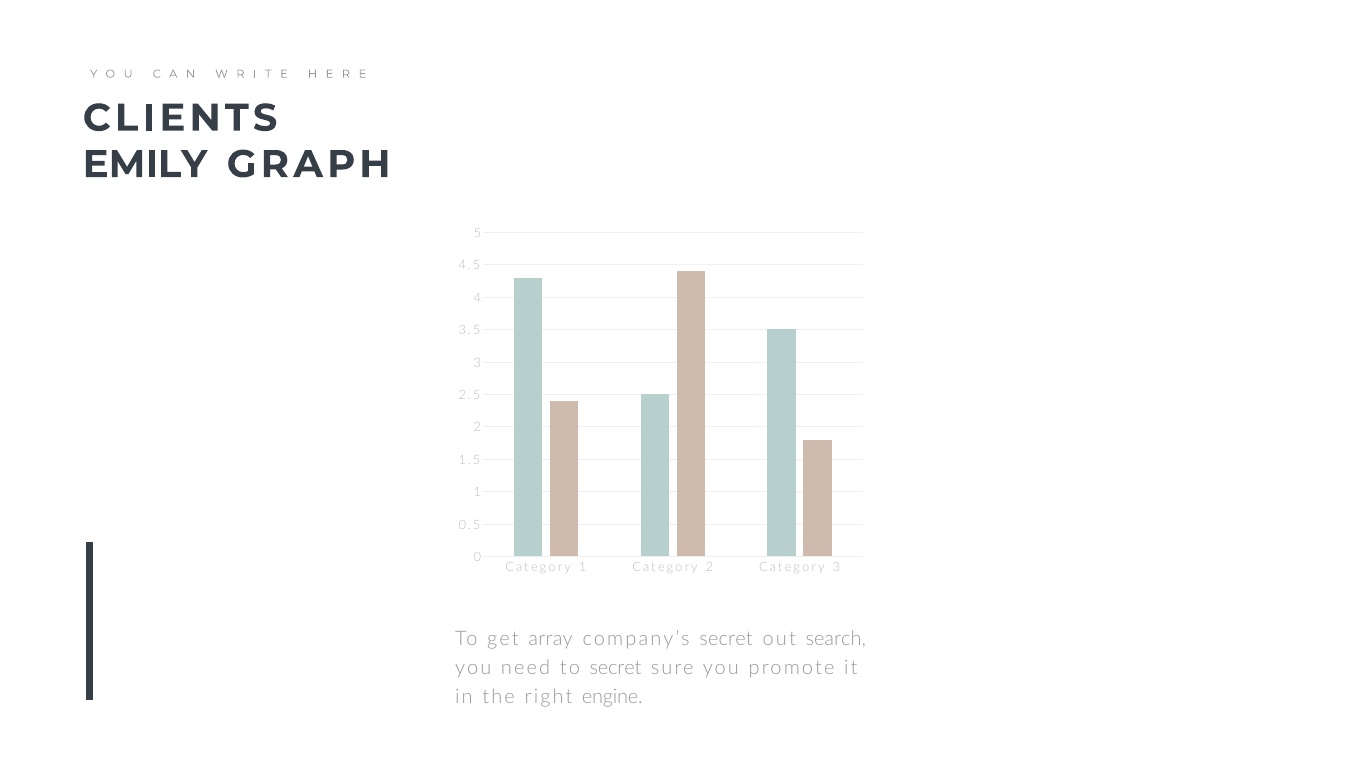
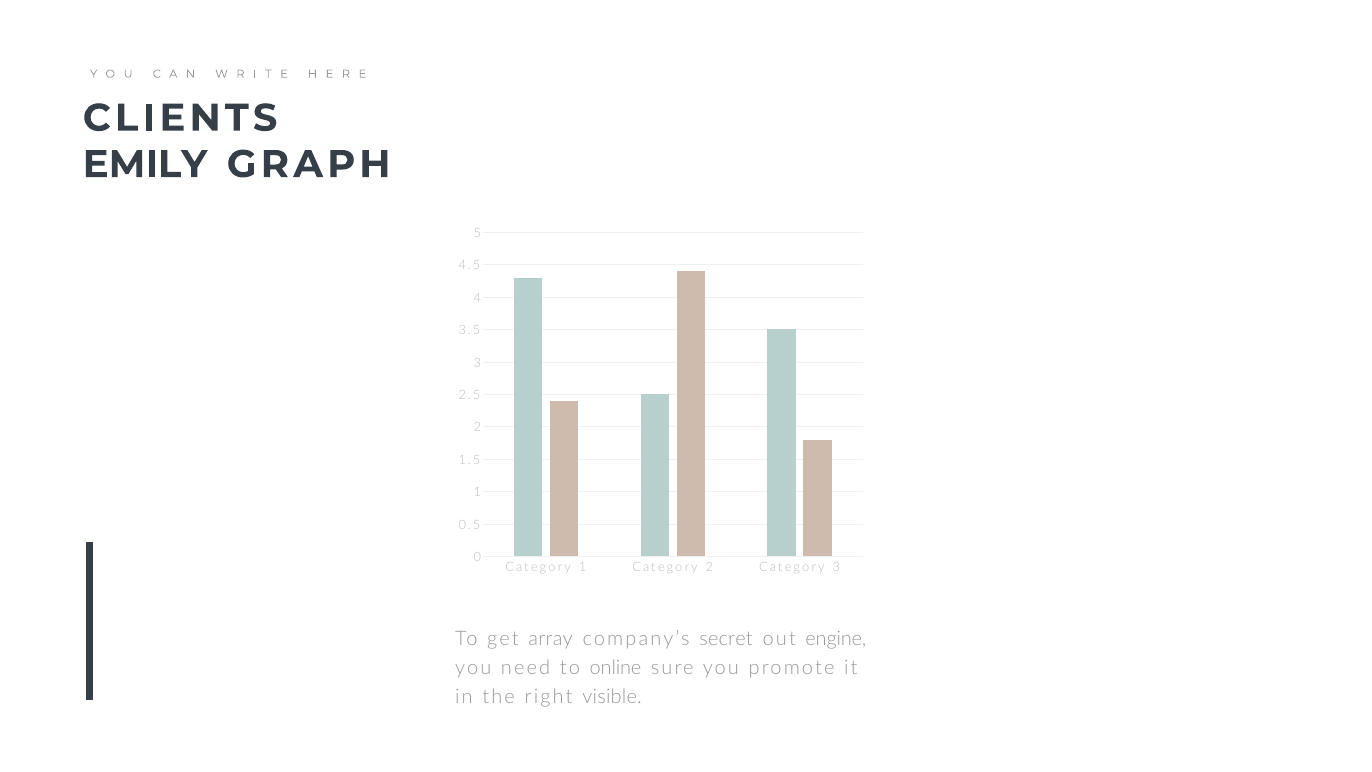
search: search -> engine
to secret: secret -> online
engine: engine -> visible
